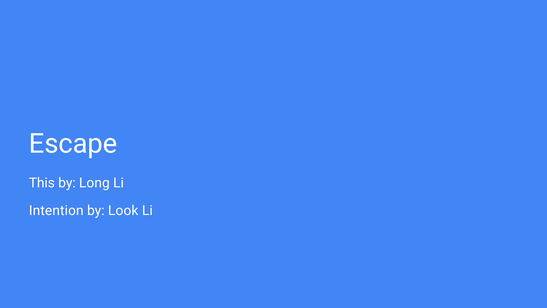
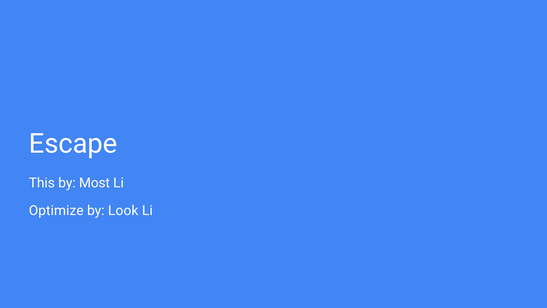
Long: Long -> Most
Intention: Intention -> Optimize
